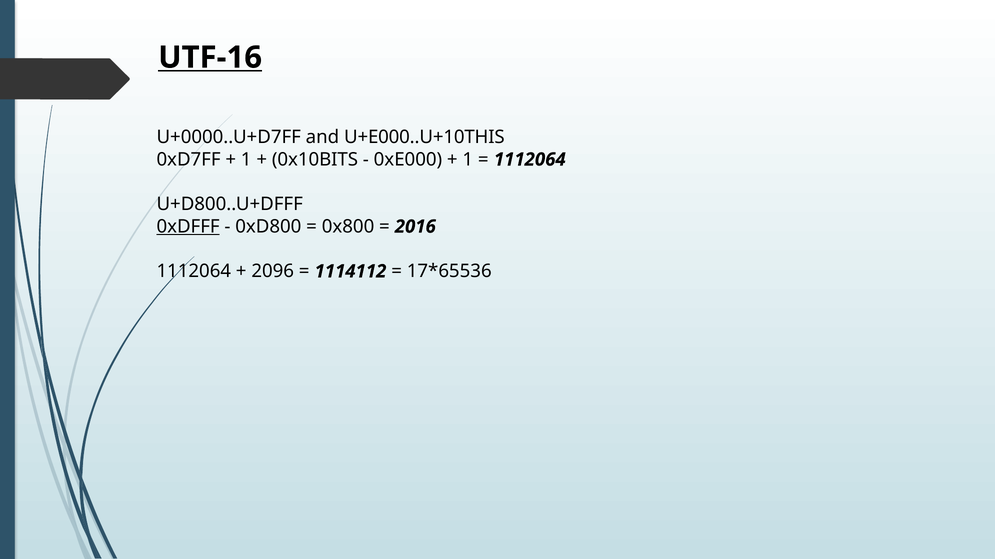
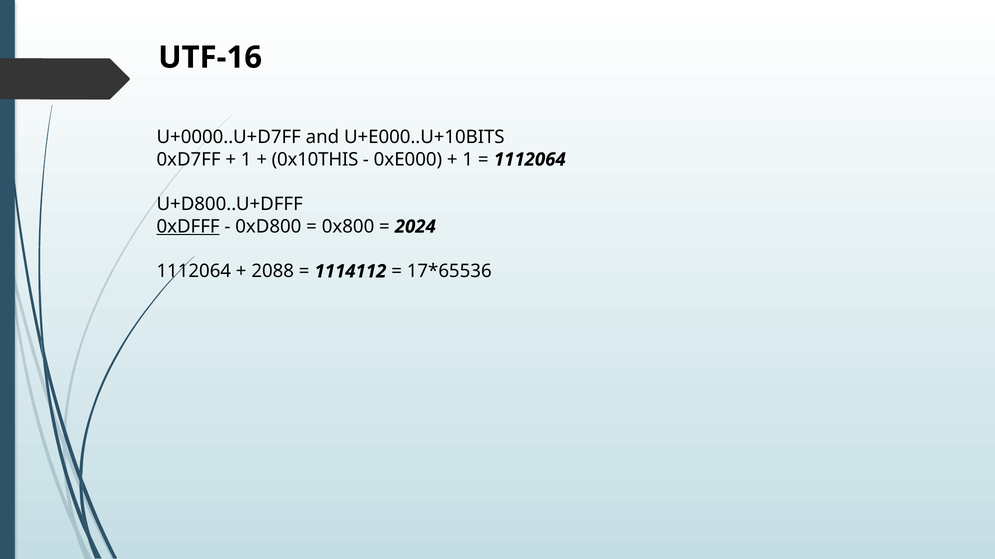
UTF-16 underline: present -> none
U+E000..U+10THIS: U+E000..U+10THIS -> U+E000..U+10BITS
0x10BITS: 0x10BITS -> 0x10THIS
2016: 2016 -> 2024
2096: 2096 -> 2088
